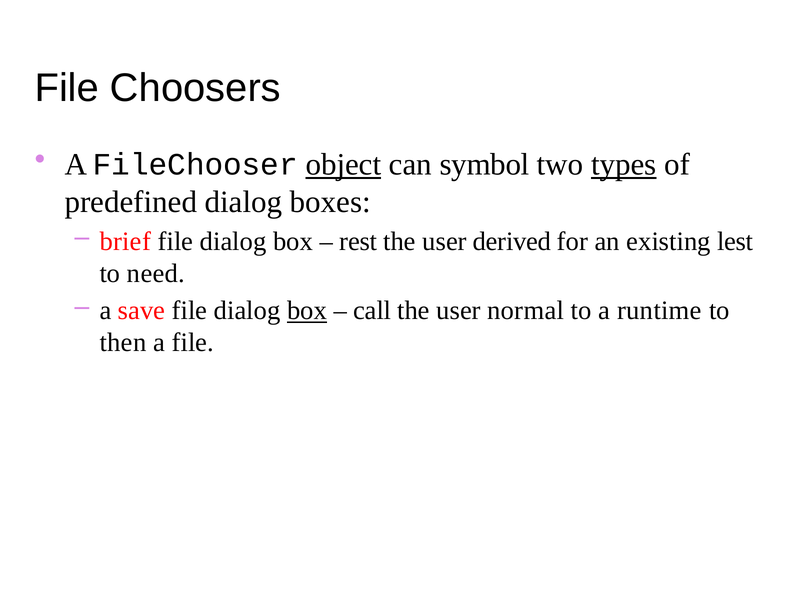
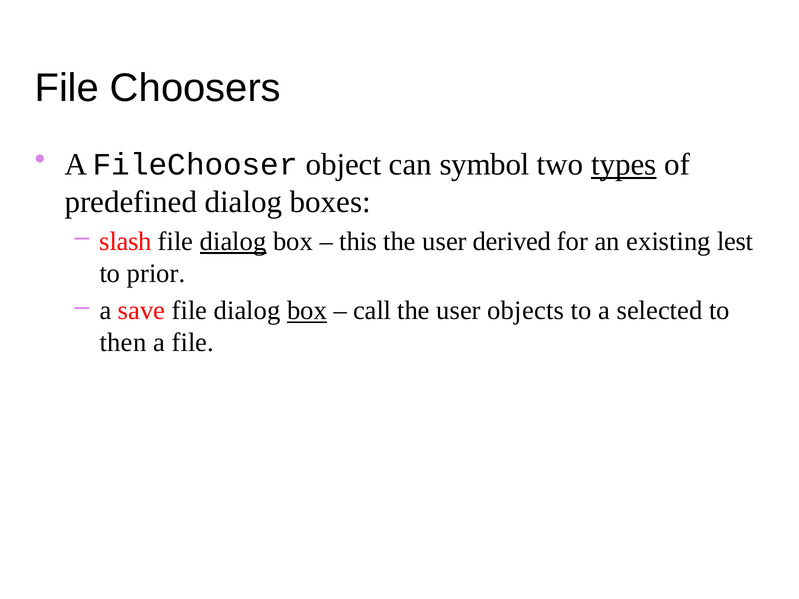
object underline: present -> none
brief: brief -> slash
dialog at (233, 242) underline: none -> present
rest: rest -> this
need: need -> prior
normal: normal -> objects
runtime: runtime -> selected
